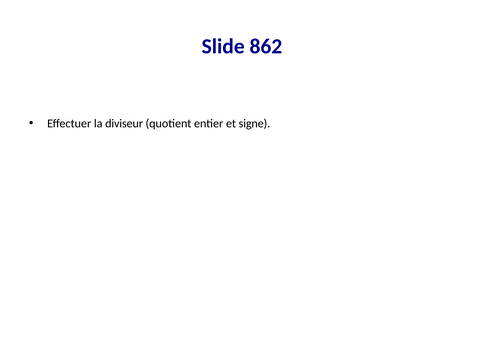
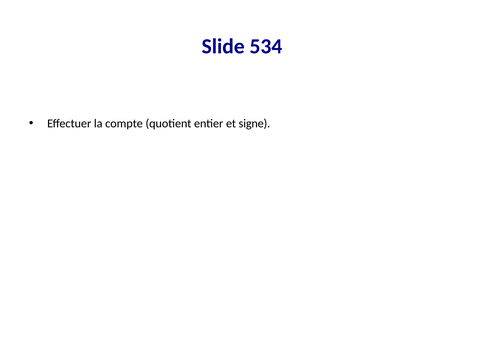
862: 862 -> 534
diviseur: diviseur -> compte
